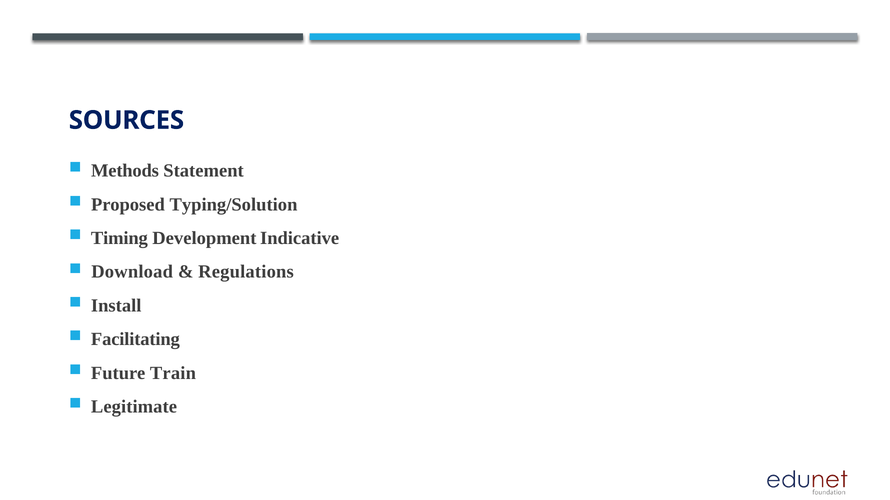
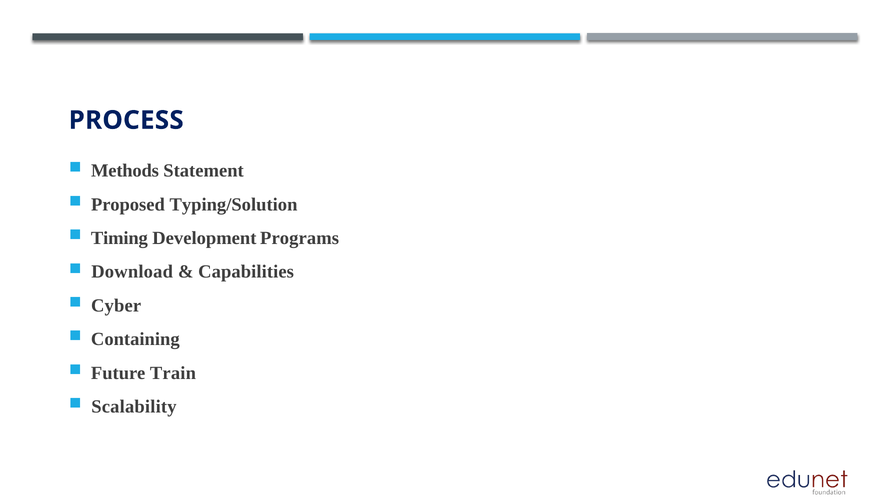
SOURCES: SOURCES -> PROCESS
Indicative: Indicative -> Programs
Regulations: Regulations -> Capabilities
Install: Install -> Cyber
Facilitating: Facilitating -> Containing
Legitimate: Legitimate -> Scalability
